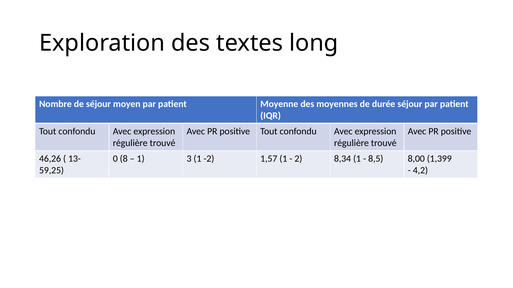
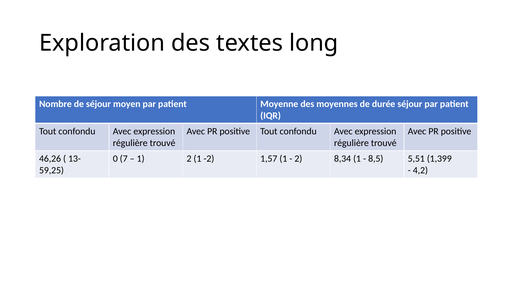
8: 8 -> 7
1 3: 3 -> 2
8,00: 8,00 -> 5,51
